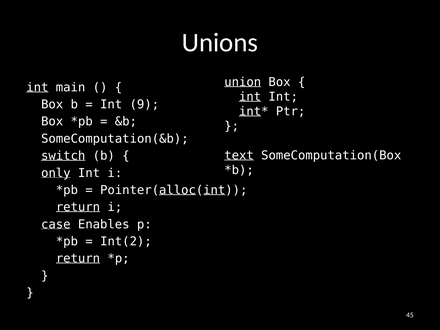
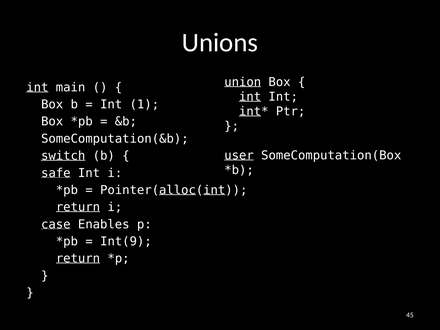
9: 9 -> 1
text: text -> user
only: only -> safe
Int(2: Int(2 -> Int(9
